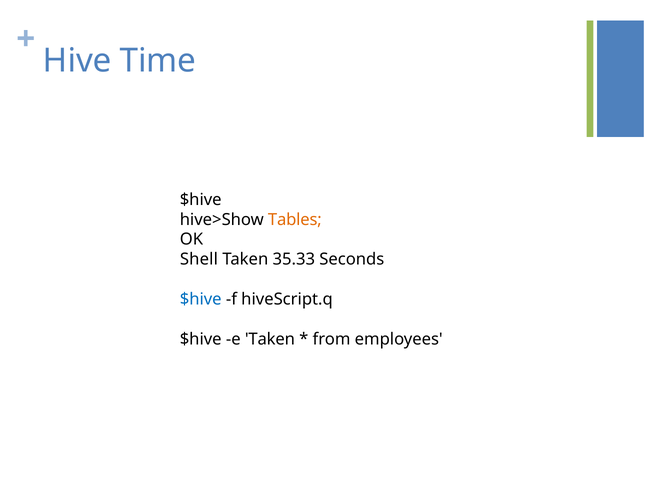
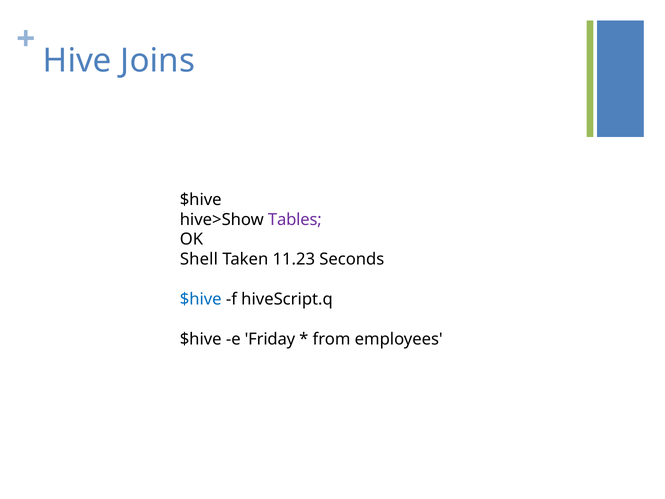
Time: Time -> Joins
Tables colour: orange -> purple
35.33: 35.33 -> 11.23
e Taken: Taken -> Friday
